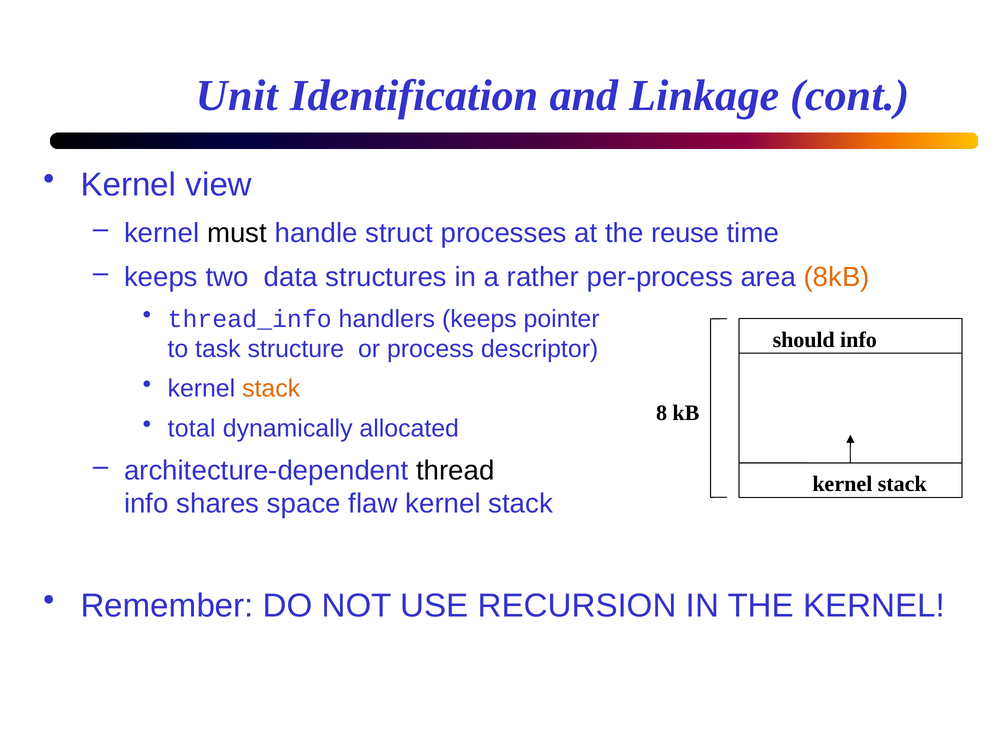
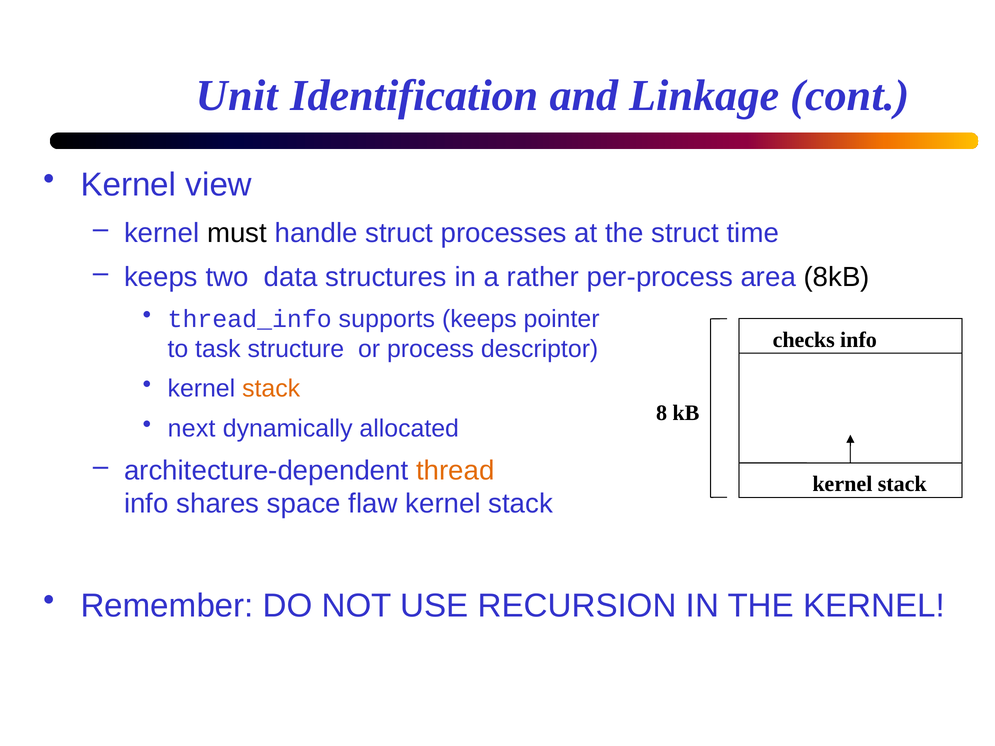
the reuse: reuse -> struct
8kB colour: orange -> black
handlers: handlers -> supports
should: should -> checks
total: total -> next
thread colour: black -> orange
